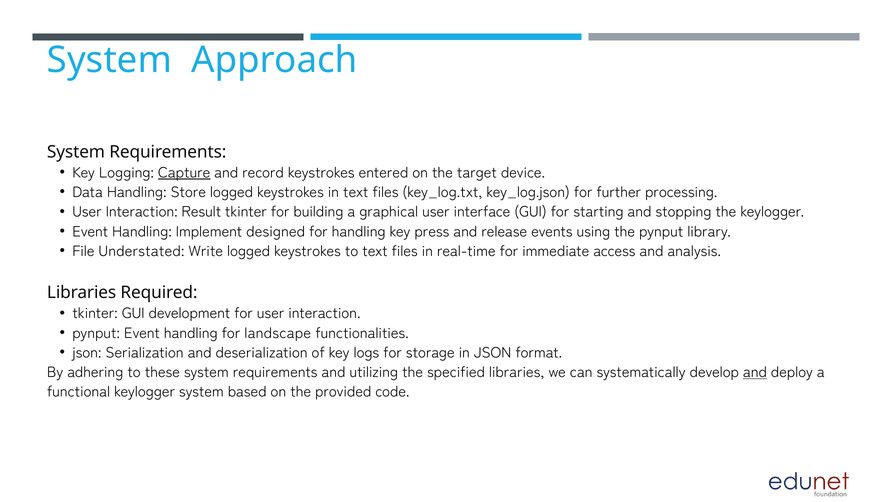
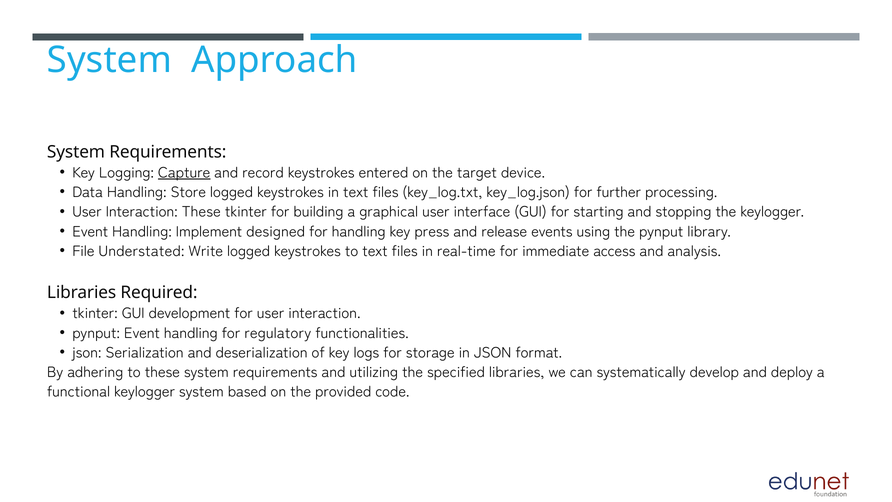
Interaction Result: Result -> These
landscape: landscape -> regulatory
and at (755, 372) underline: present -> none
